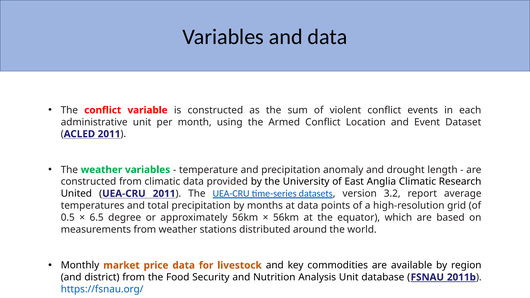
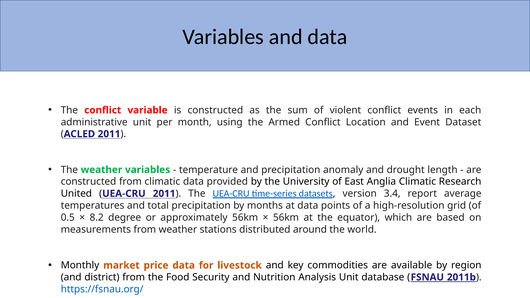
3.2: 3.2 -> 3.4
6.5: 6.5 -> 8.2
